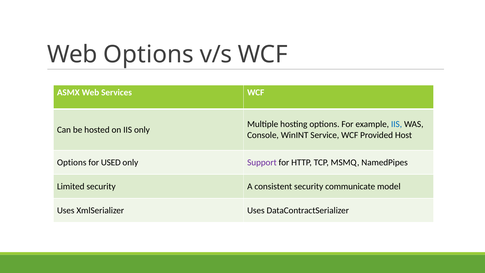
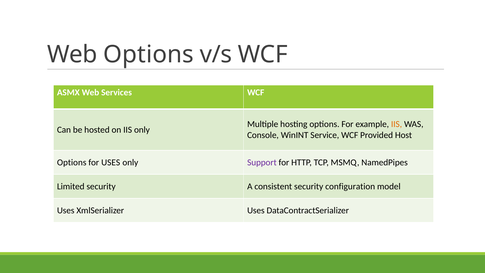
IIS at (397, 124) colour: blue -> orange
for USED: USED -> USES
communicate: communicate -> configuration
